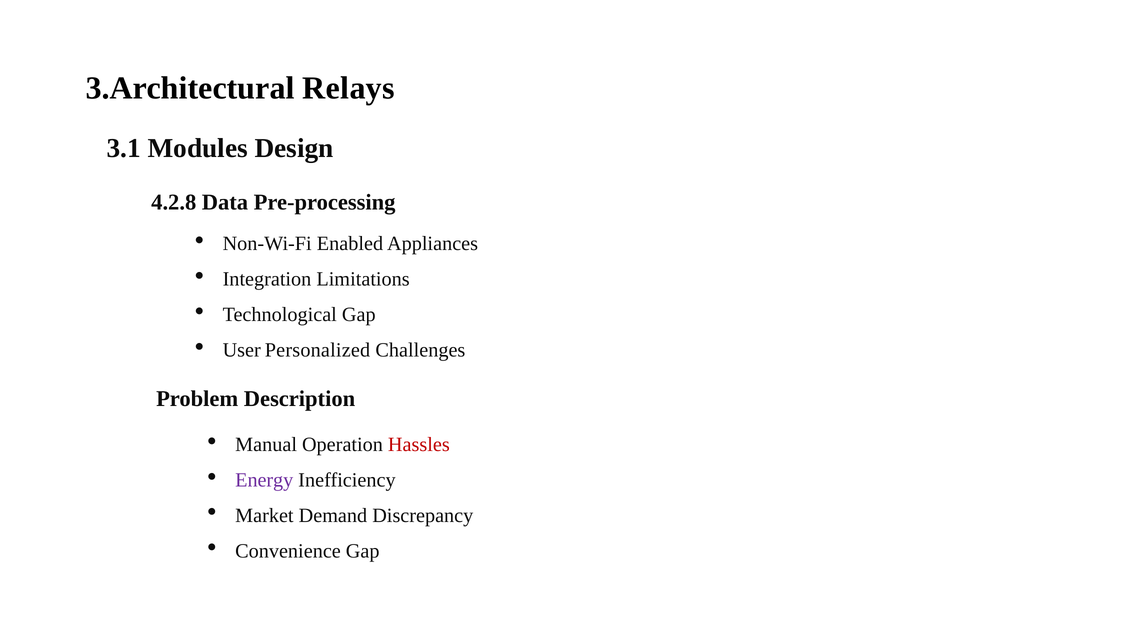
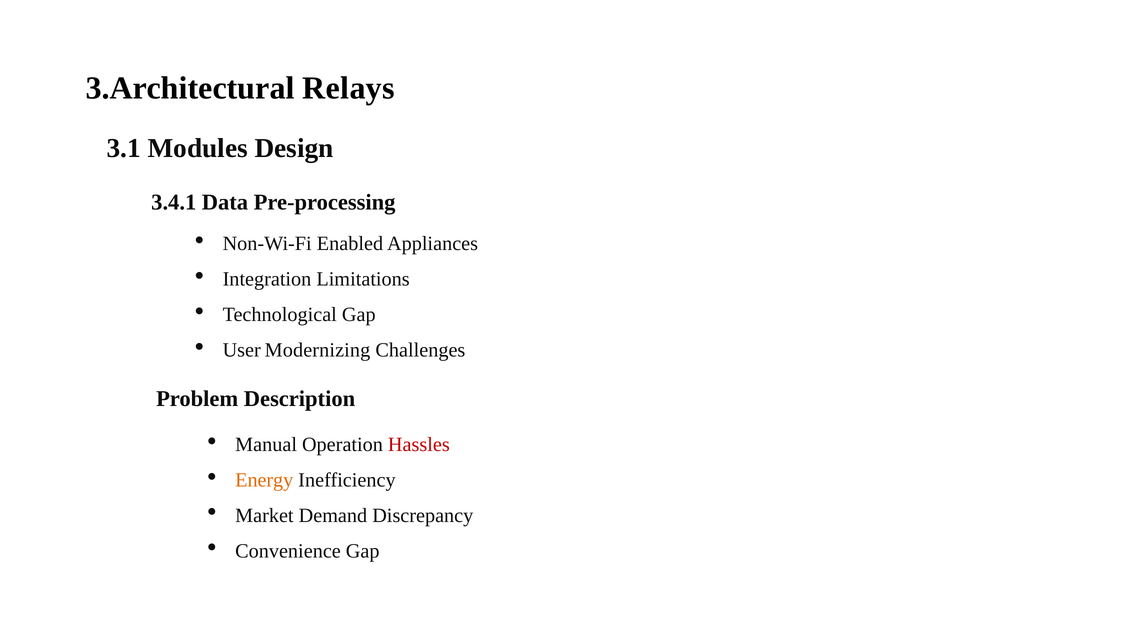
4.2.8: 4.2.8 -> 3.4.1
Personalized: Personalized -> Modernizing
Energy colour: purple -> orange
